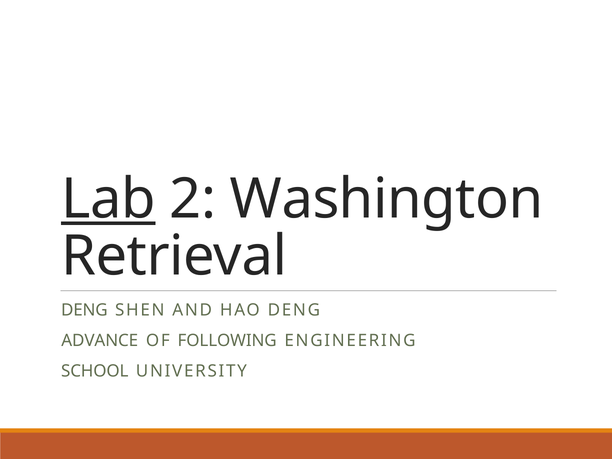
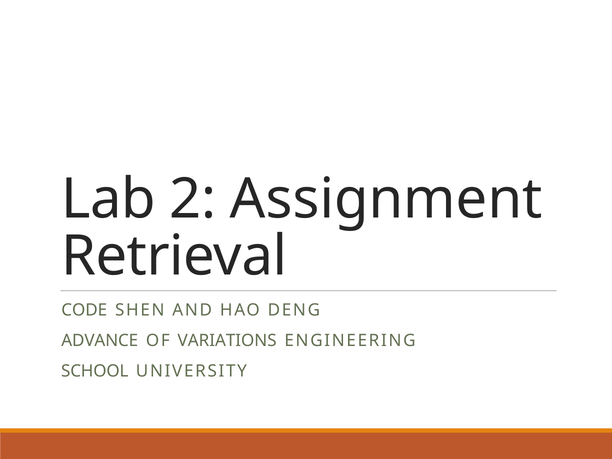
Lab underline: present -> none
Washington: Washington -> Assignment
DENG at (84, 310): DENG -> CODE
FOLLOWING: FOLLOWING -> VARIATIONS
